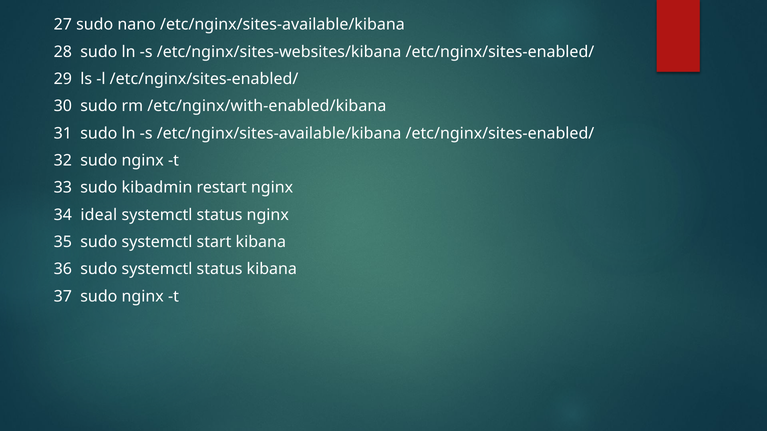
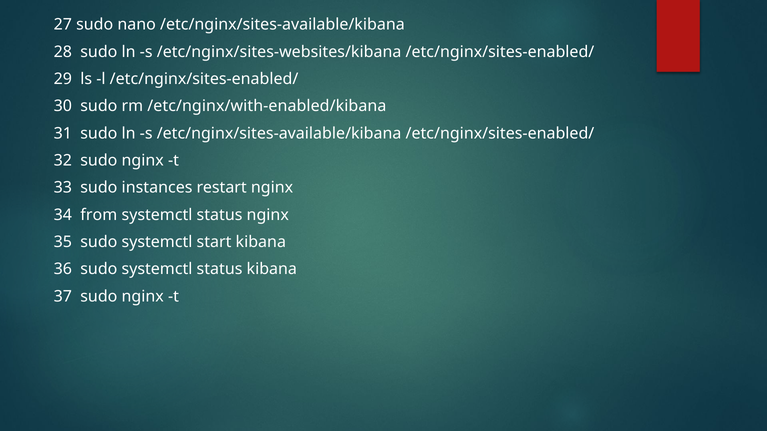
kibadmin: kibadmin -> instances
ideal: ideal -> from
